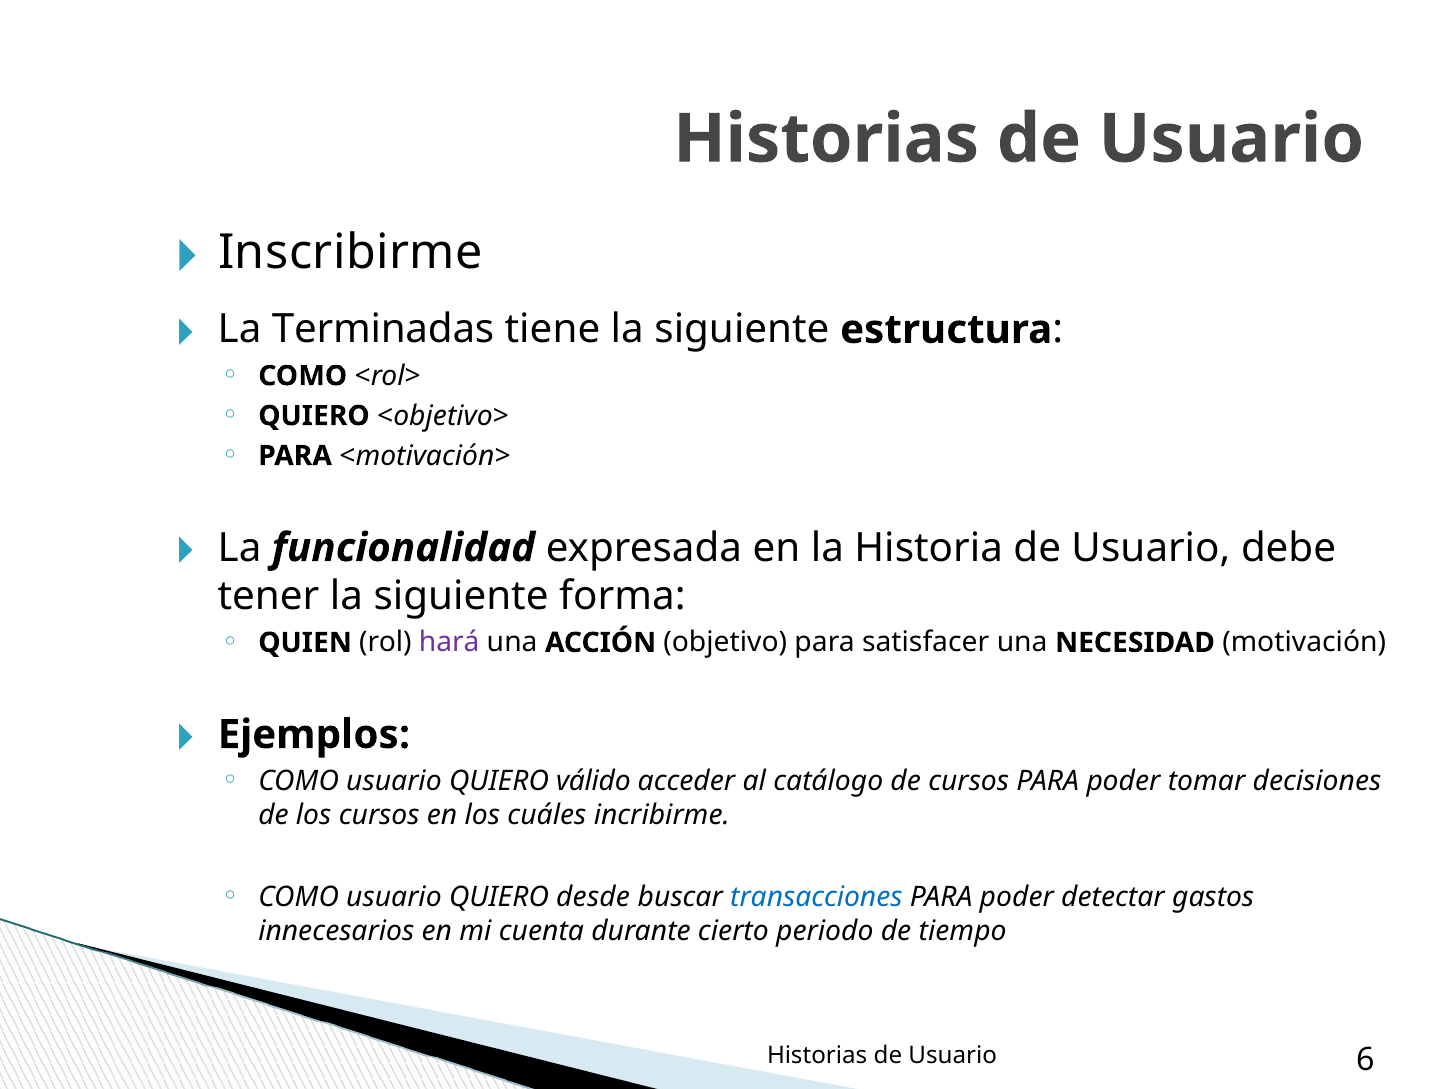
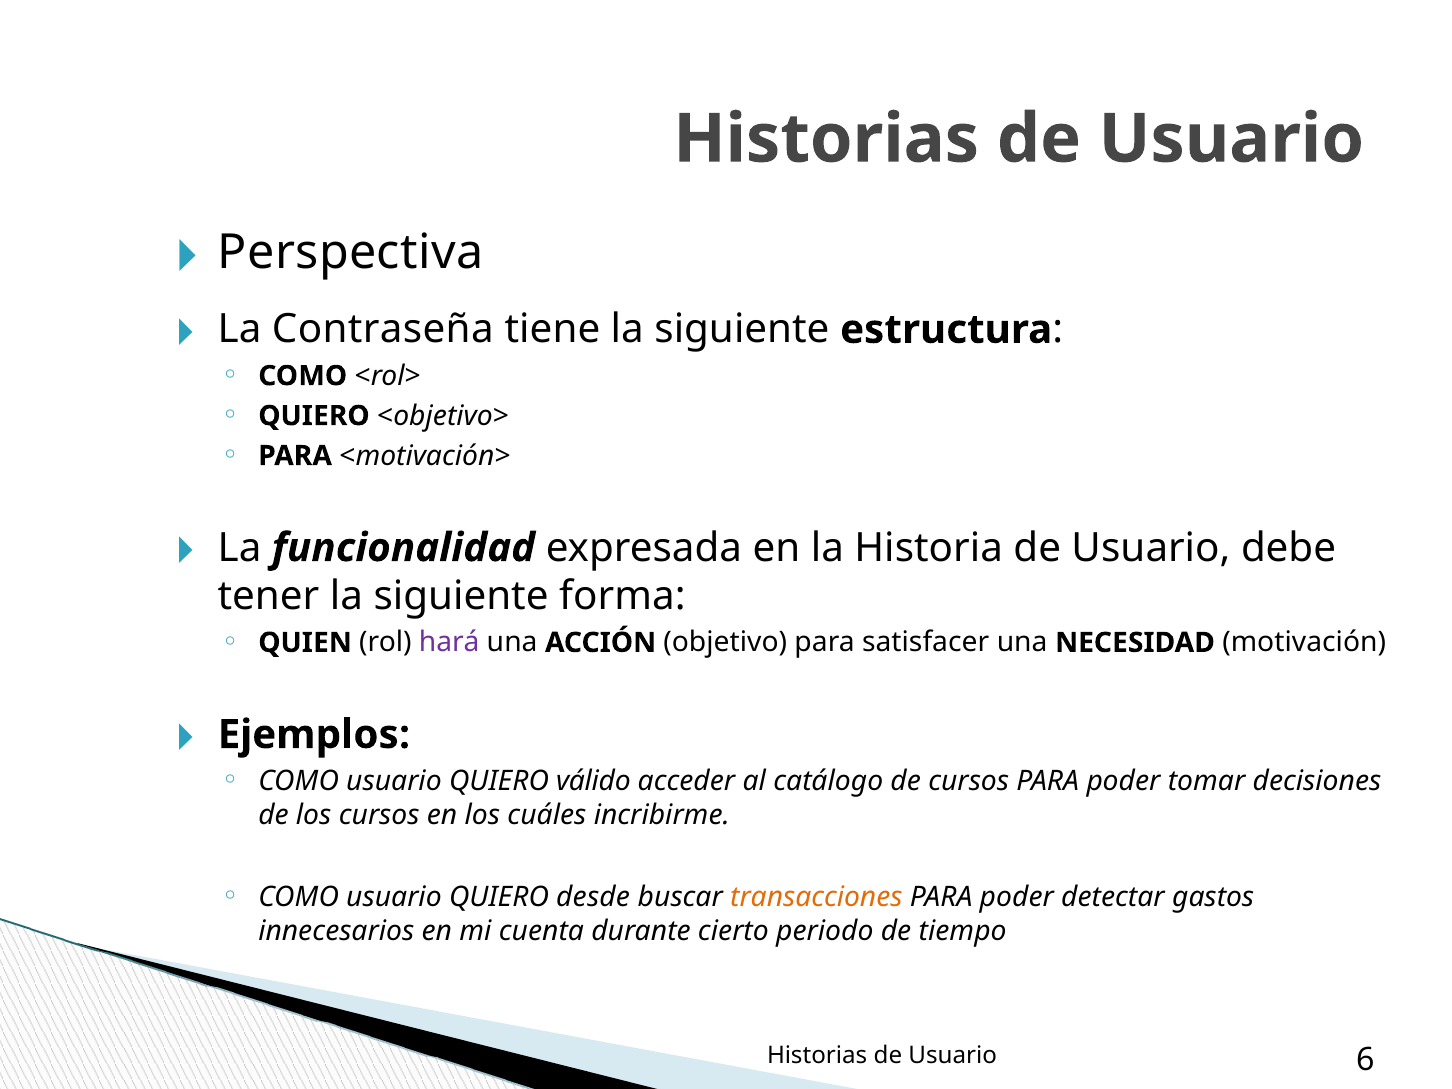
Inscribirme: Inscribirme -> Perspectiva
Terminadas: Terminadas -> Contraseña
transacciones colour: blue -> orange
